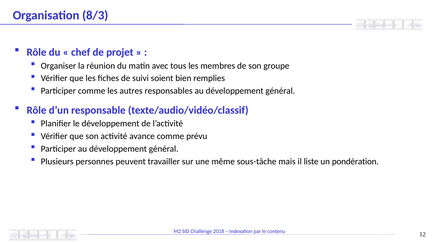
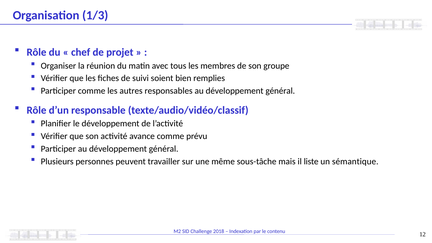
8/3: 8/3 -> 1/3
pondération: pondération -> sémantique
